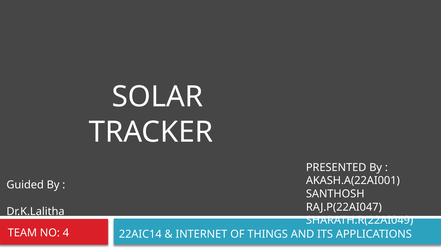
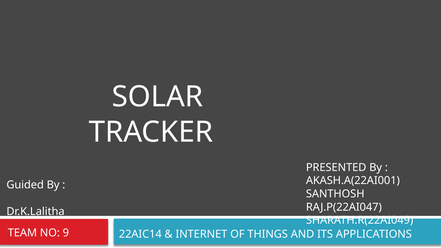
4: 4 -> 9
